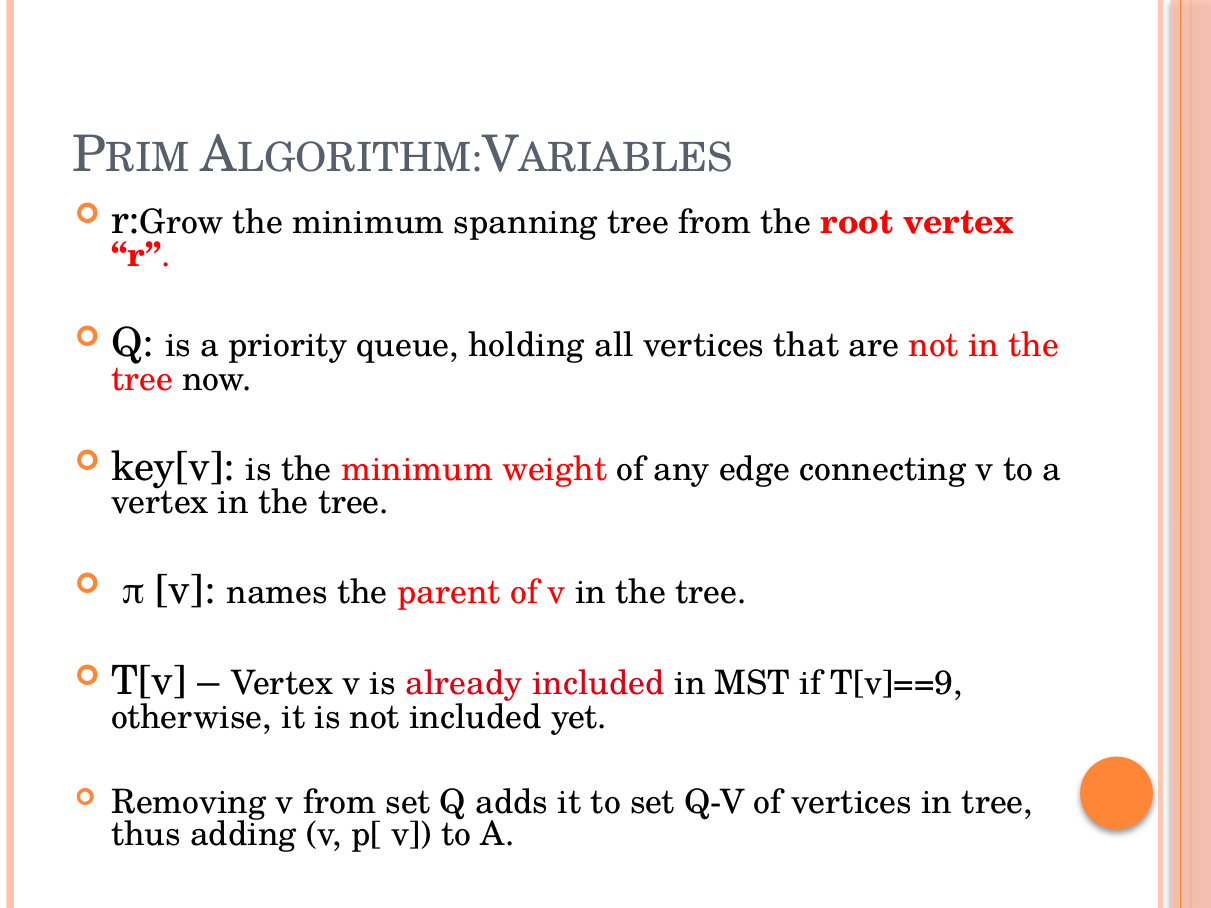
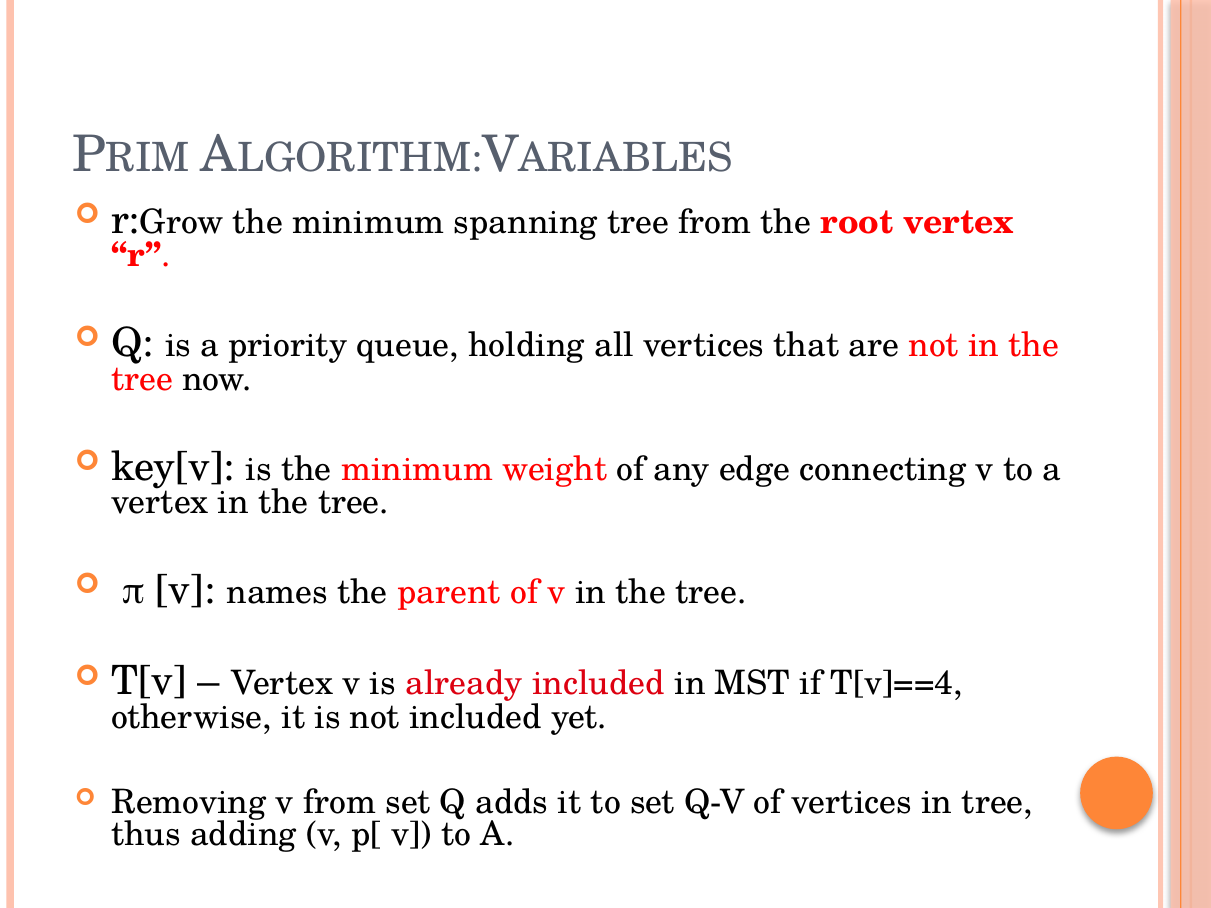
T[v]==9: T[v]==9 -> T[v]==4
